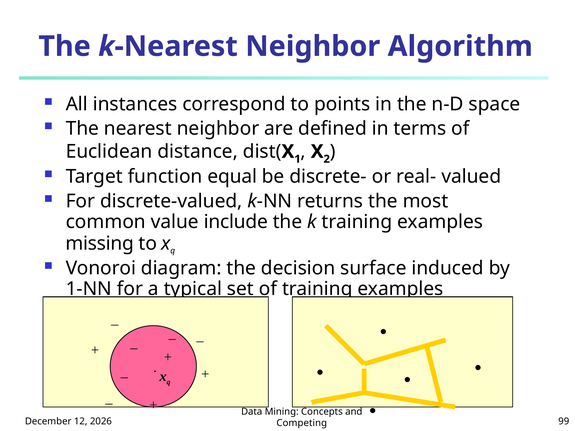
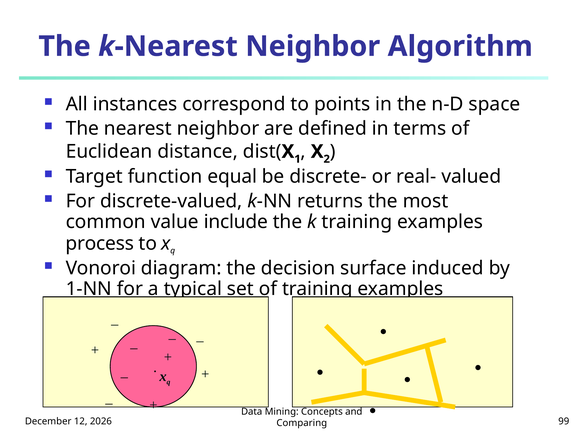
missing: missing -> process
Competing: Competing -> Comparing
